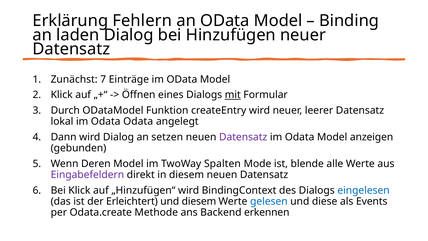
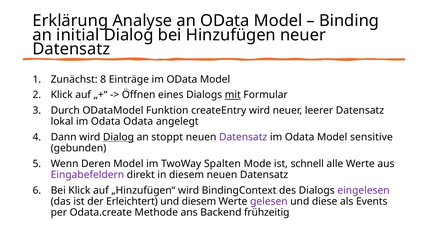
Fehlern: Fehlern -> Analyse
laden: laden -> initial
7: 7 -> 8
Dialog at (118, 137) underline: none -> present
setzen: setzen -> stoppt
anzeigen: anzeigen -> sensitive
blende: blende -> schnell
eingelesen colour: blue -> purple
gelesen colour: blue -> purple
erkennen: erkennen -> frühzeitig
